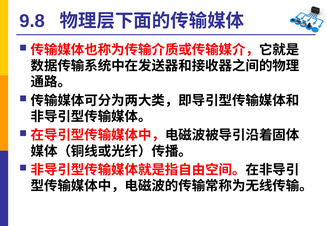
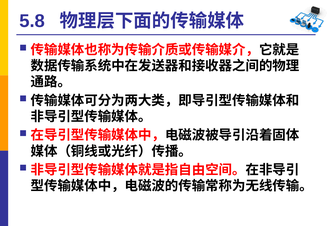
9.8: 9.8 -> 5.8
